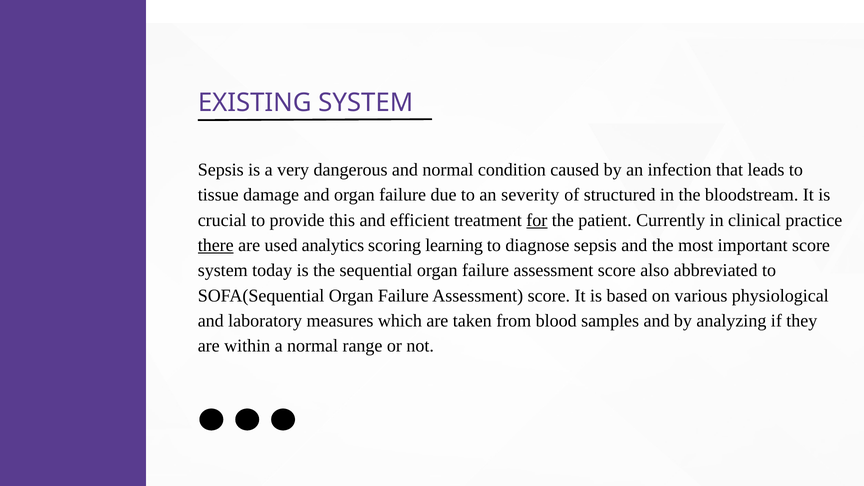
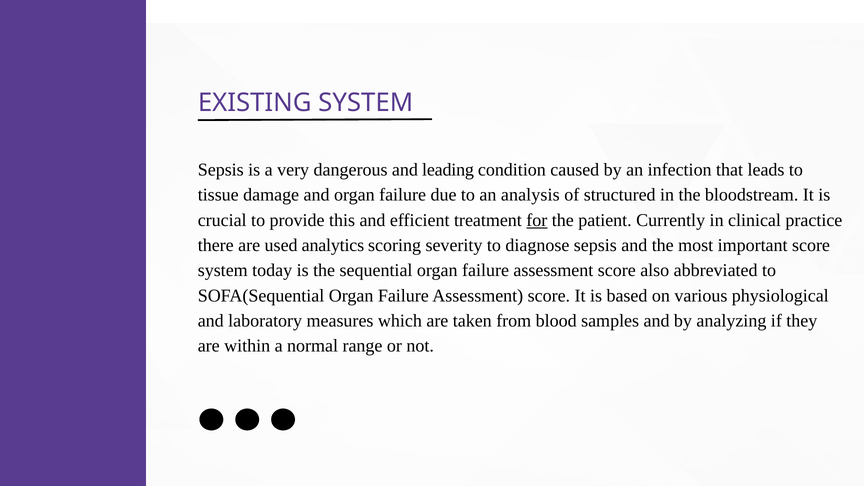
and normal: normal -> leading
severity: severity -> analysis
there underline: present -> none
learning: learning -> severity
